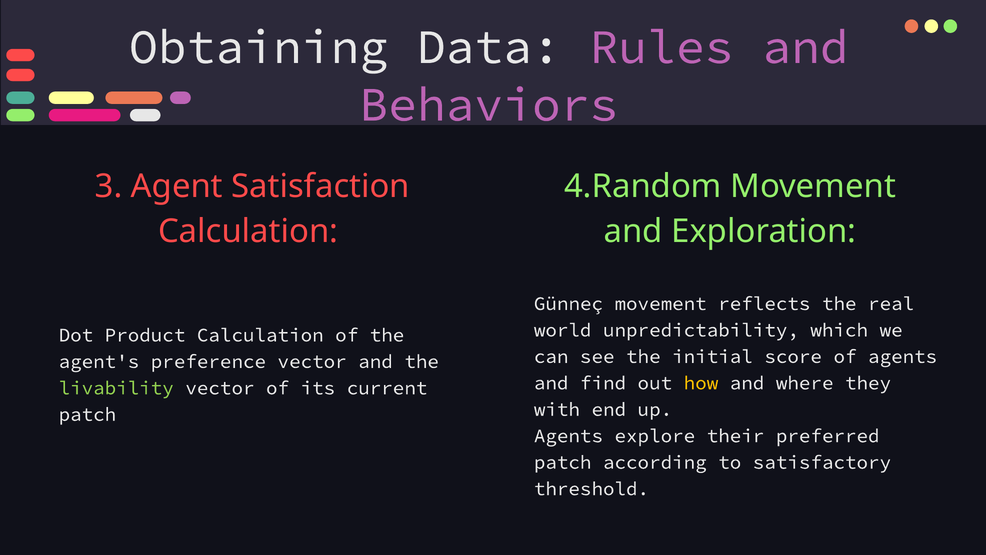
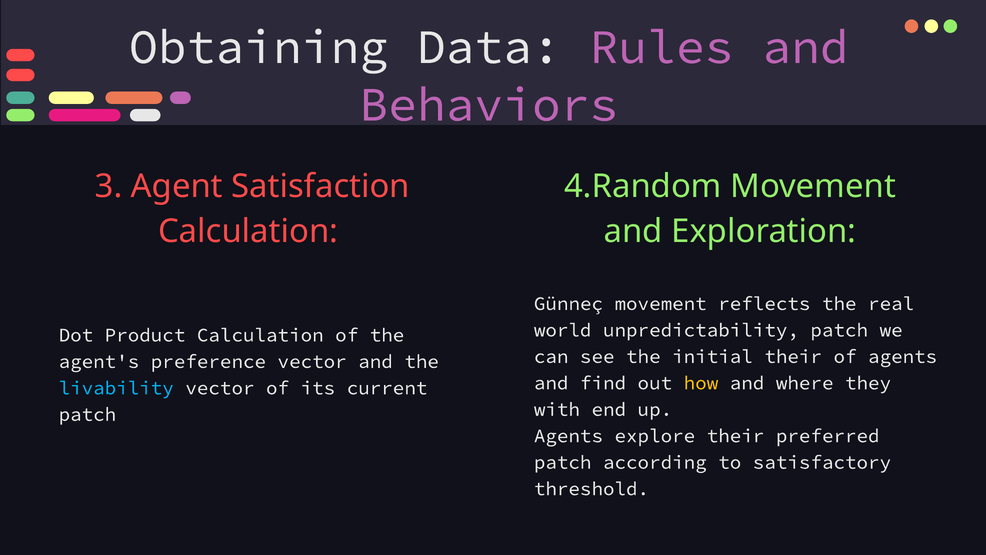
unpredictability which: which -> patch
initial score: score -> their
livability colour: light green -> light blue
